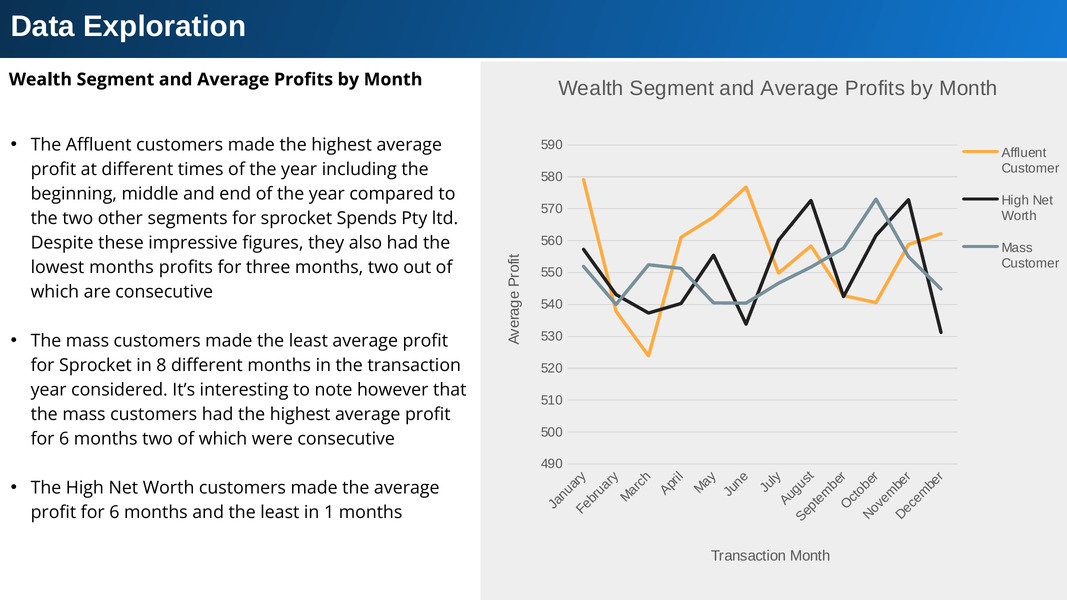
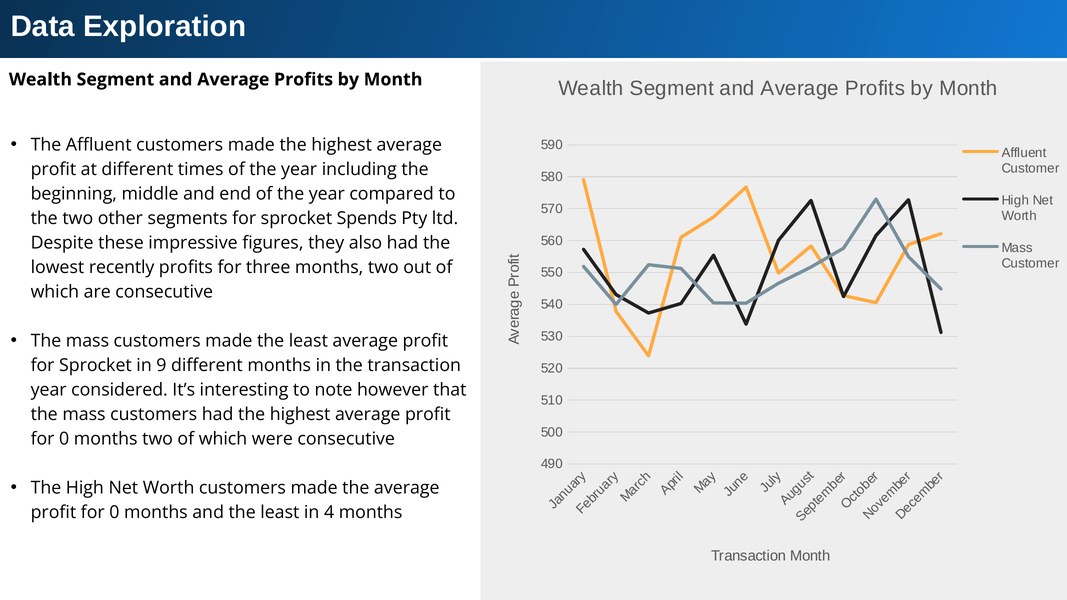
lowest months: months -> recently
8: 8 -> 9
6 at (64, 439): 6 -> 0
6 at (114, 513): 6 -> 0
1: 1 -> 4
